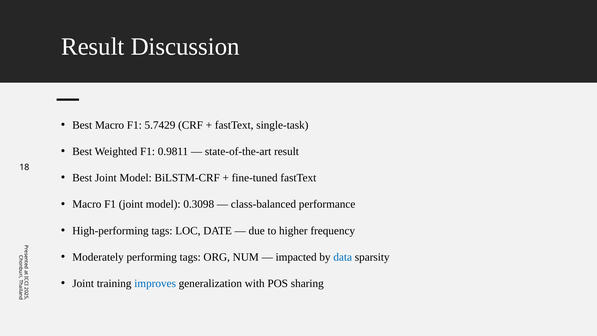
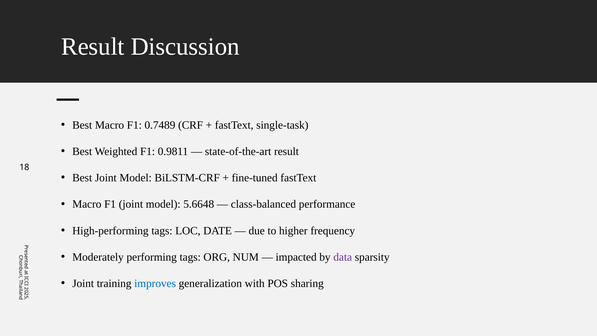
5.7429: 5.7429 -> 0.7489
0.3098: 0.3098 -> 5.6648
data colour: blue -> purple
